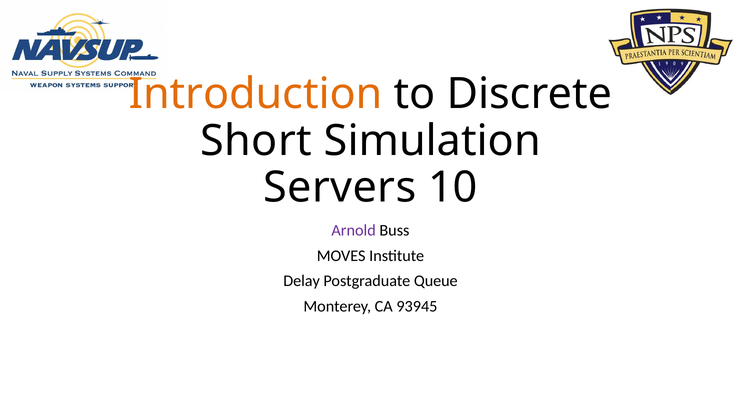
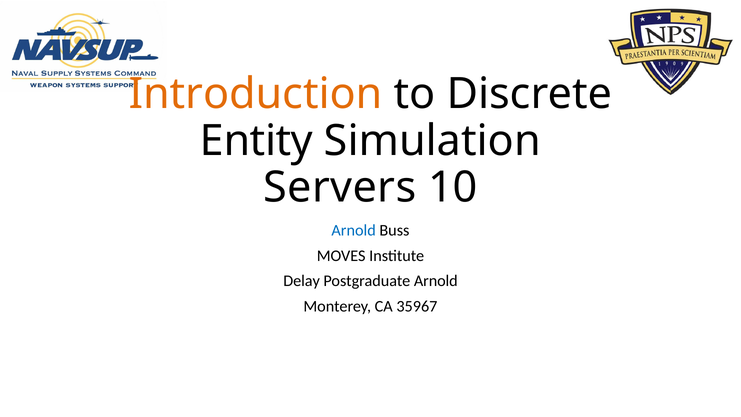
Short: Short -> Entity
Arnold at (354, 230) colour: purple -> blue
Postgraduate Queue: Queue -> Arnold
93945: 93945 -> 35967
